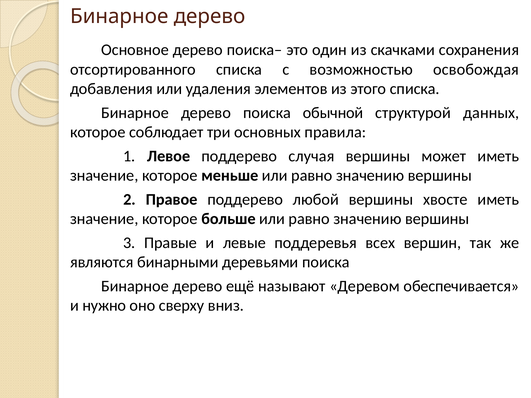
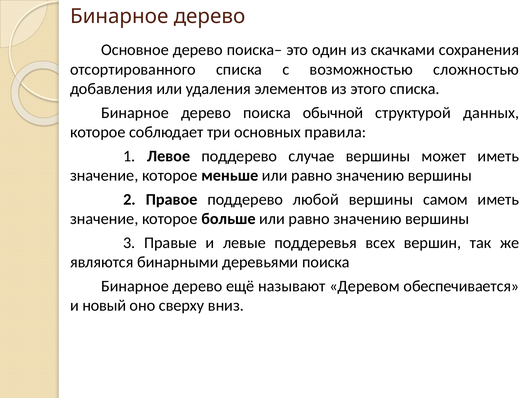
освобождая: освобождая -> сложностью
случая: случая -> случае
хвосте: хвосте -> самом
нужно: нужно -> новый
